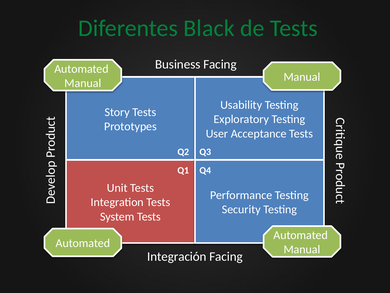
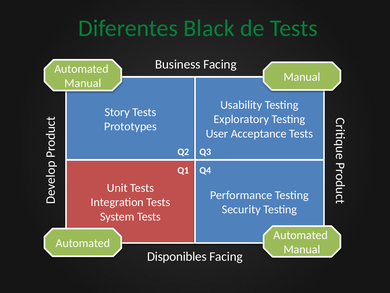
Integración: Integración -> Disponibles
